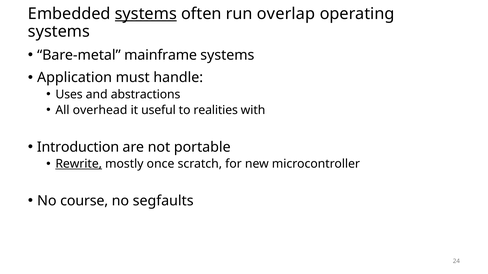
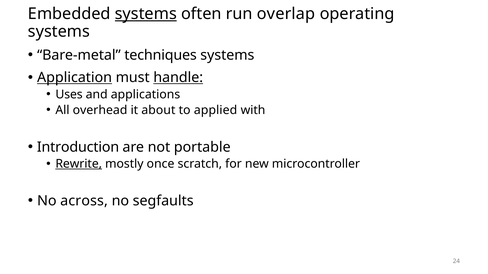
mainframe: mainframe -> techniques
Application underline: none -> present
handle underline: none -> present
abstractions: abstractions -> applications
useful: useful -> about
realities: realities -> applied
course: course -> across
